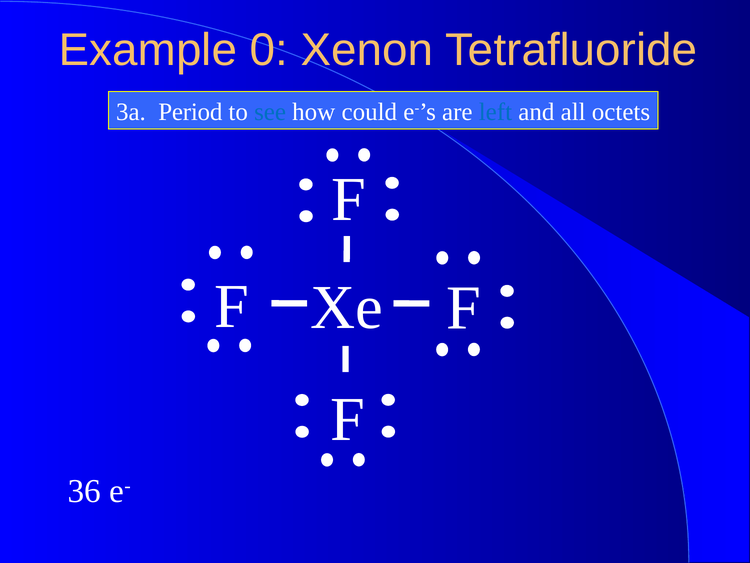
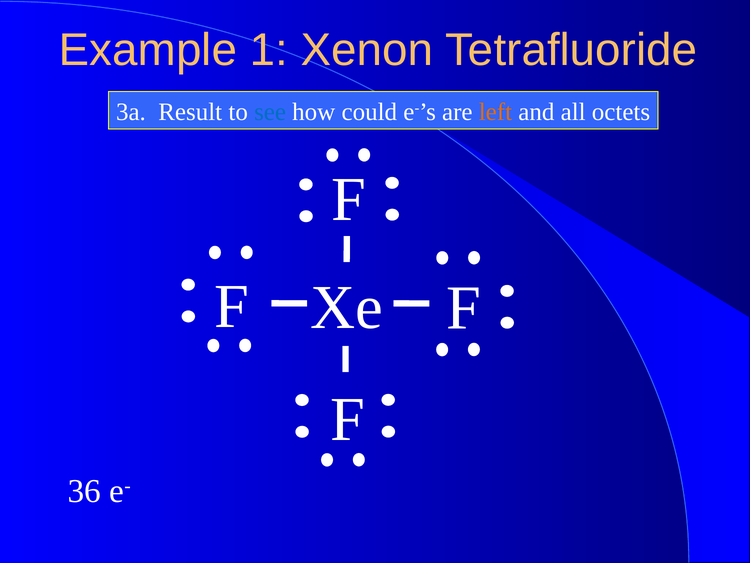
0: 0 -> 1
Period: Period -> Result
left colour: blue -> orange
